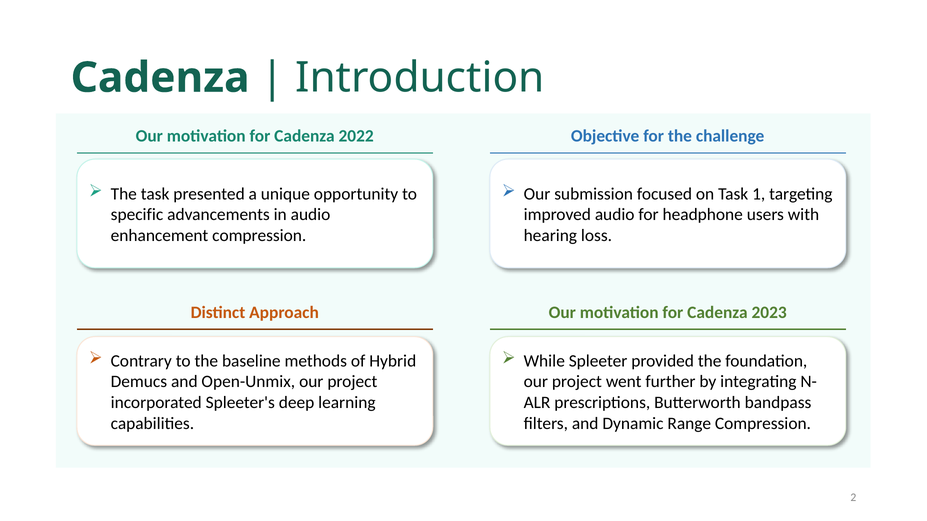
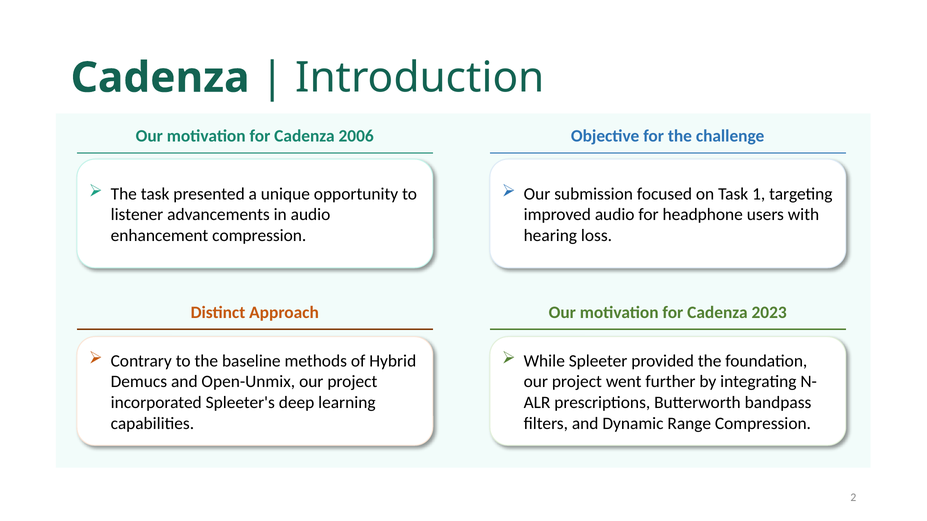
2022: 2022 -> 2006
specific: specific -> listener
